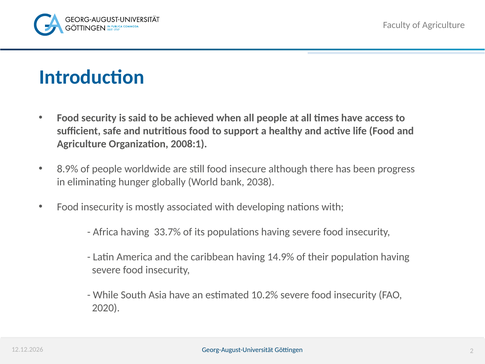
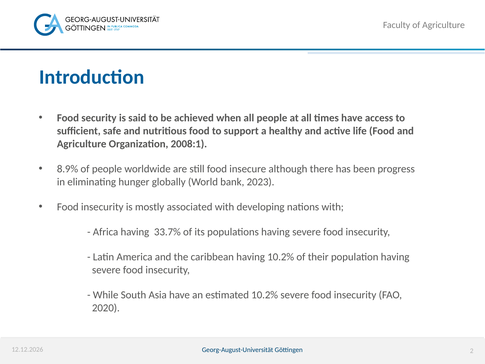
2038: 2038 -> 2023
having 14.9%: 14.9% -> 10.2%
